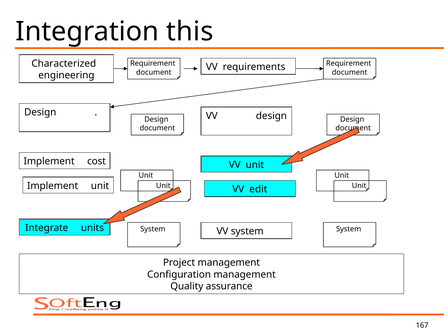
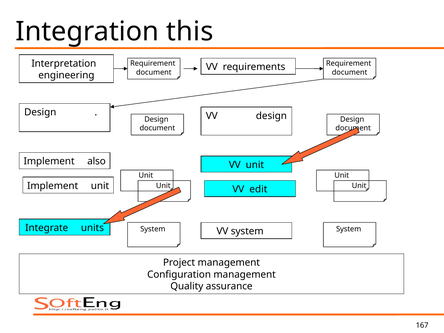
Characterized: Characterized -> Interpretation
cost: cost -> also
